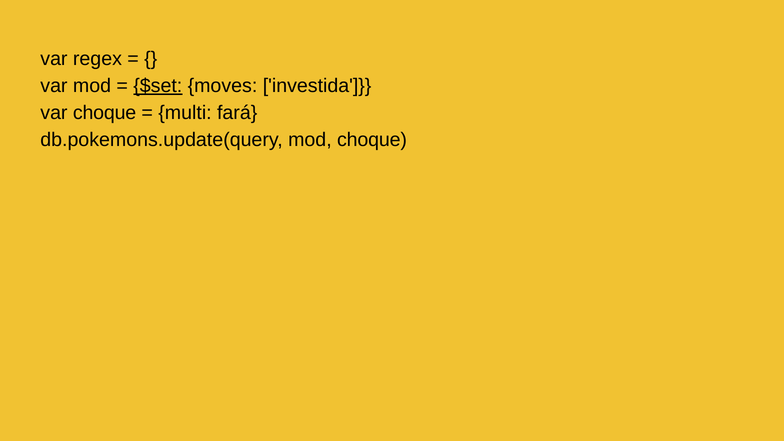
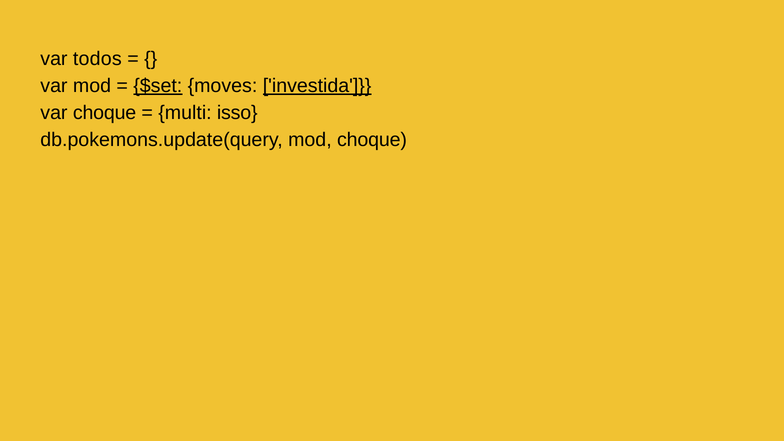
regex: regex -> todos
investida underline: none -> present
fará: fará -> isso
